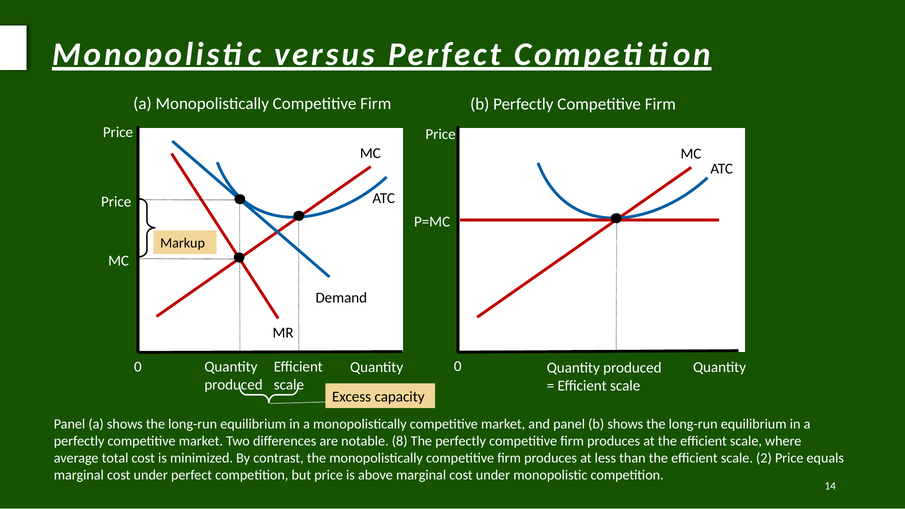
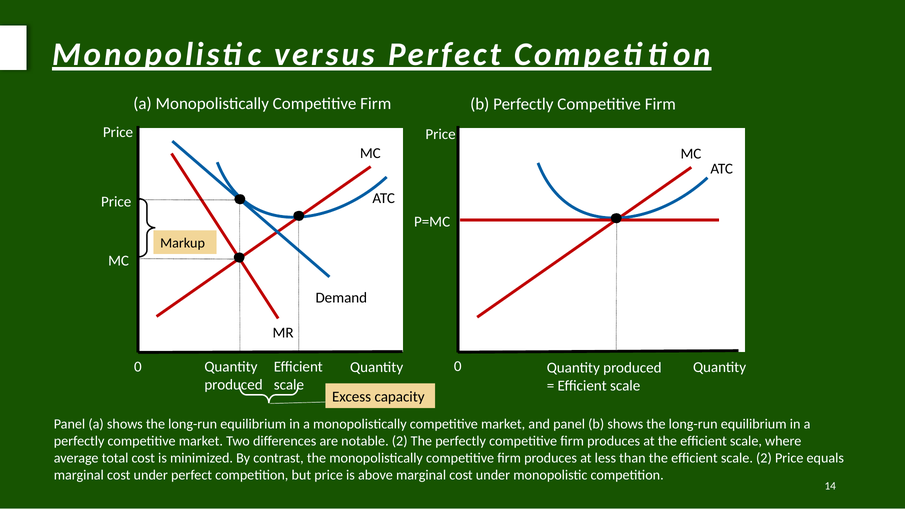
notable 8: 8 -> 2
